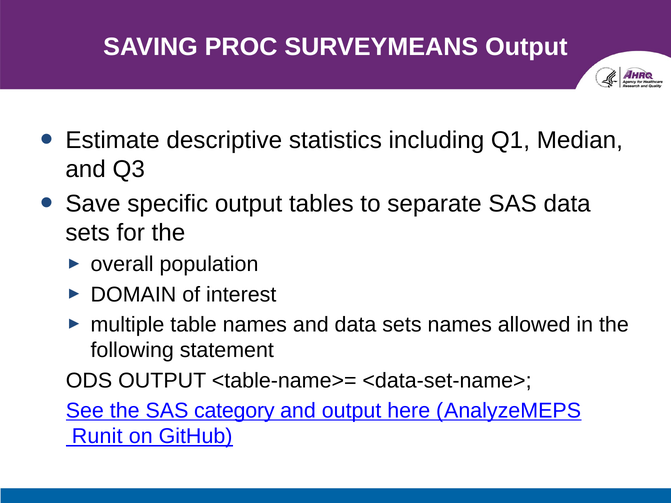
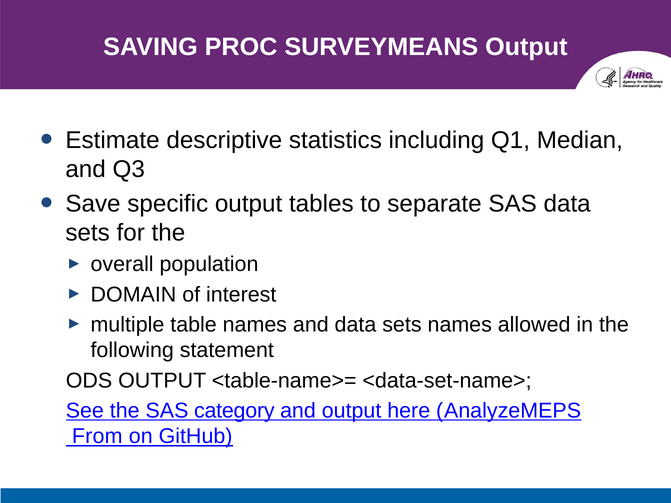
Runit: Runit -> From
